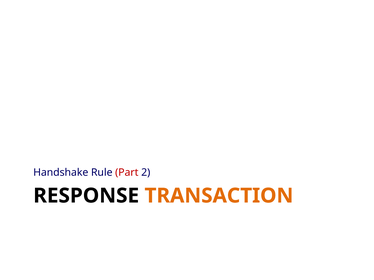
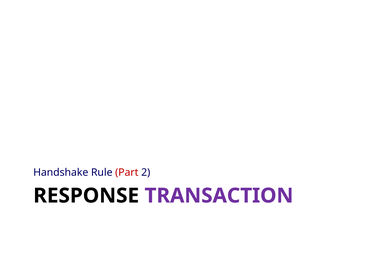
TRANSACTION colour: orange -> purple
